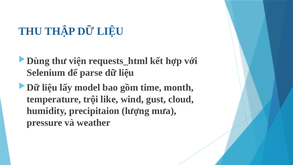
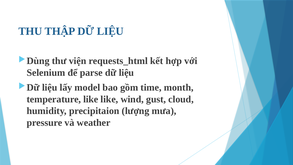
temperature trội: trội -> like
